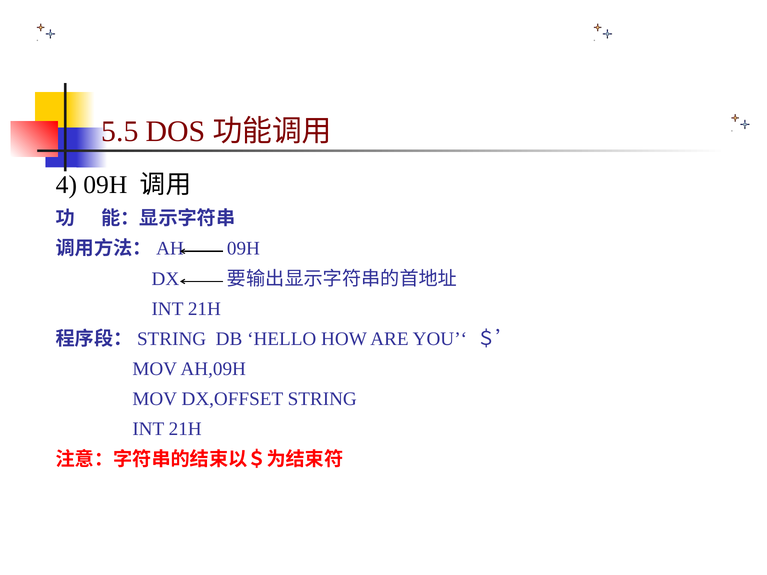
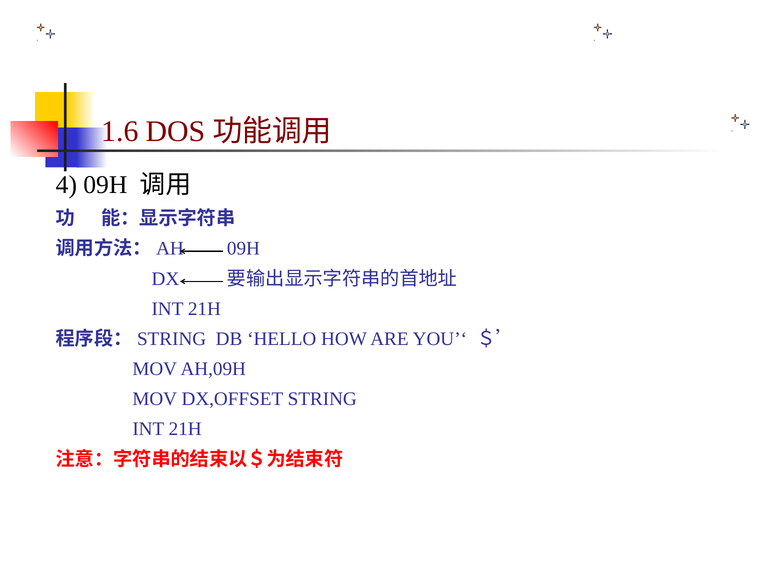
5.5: 5.5 -> 1.6
